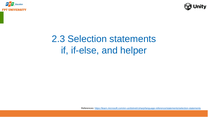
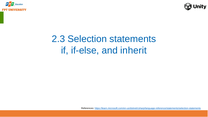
helper: helper -> inherit
